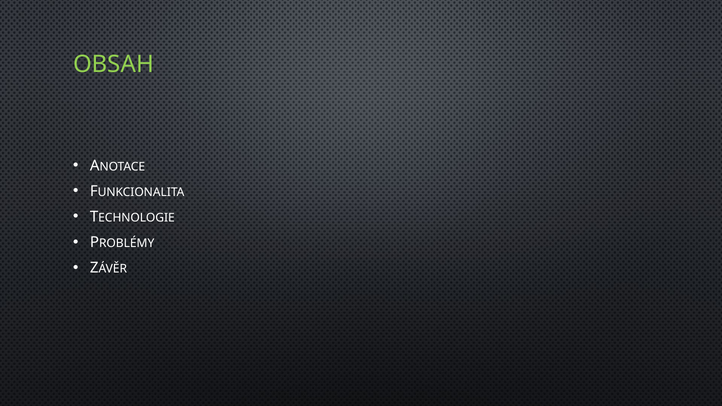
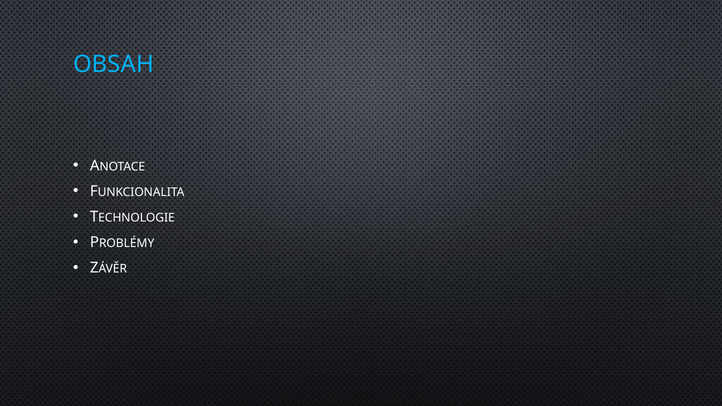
OBSAH colour: light green -> light blue
